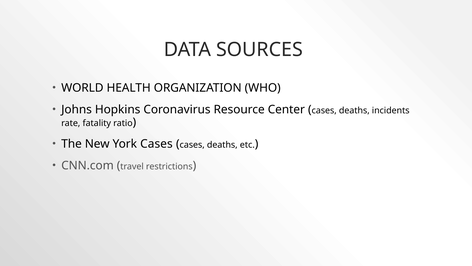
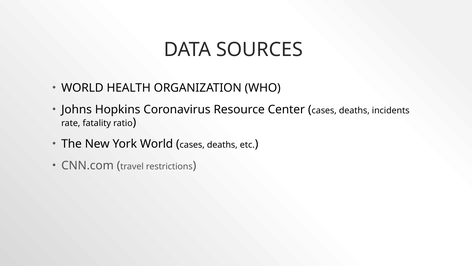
York Cases: Cases -> World
